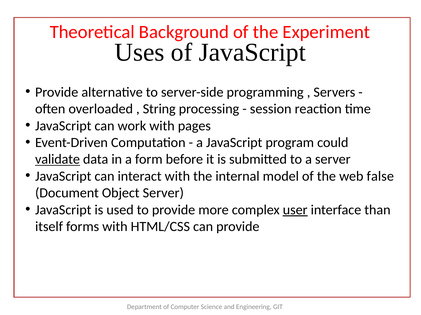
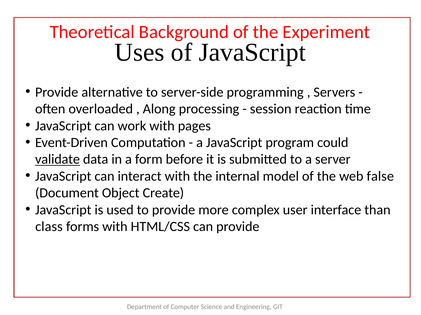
String: String -> Along
Object Server: Server -> Create
user underline: present -> none
itself: itself -> class
